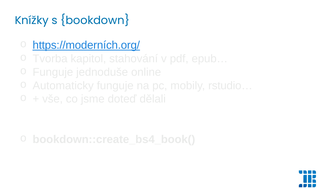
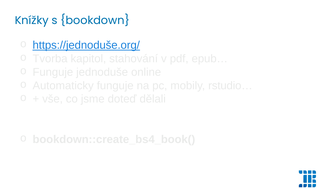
https://moderních.org/: https://moderních.org/ -> https://jednoduše.org/
